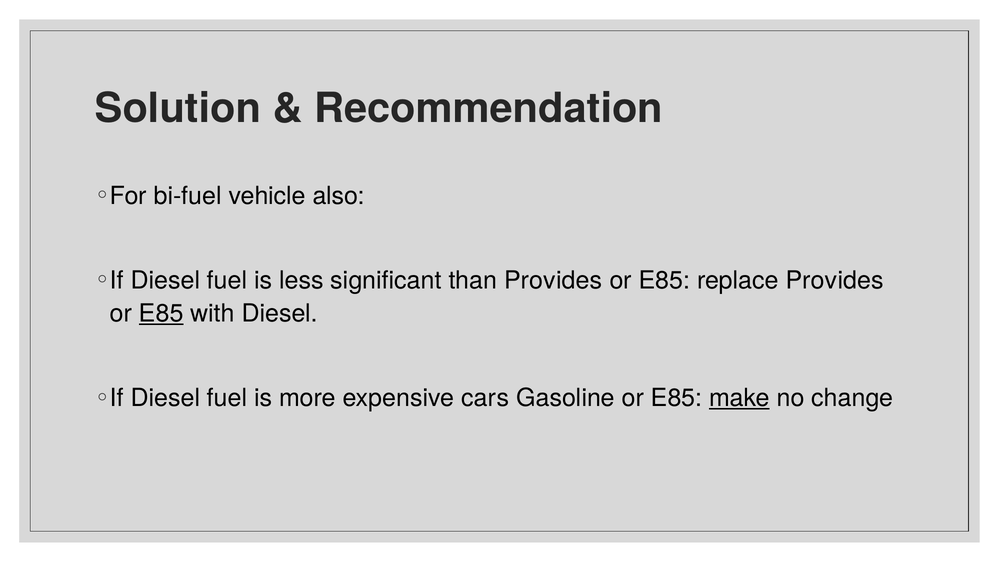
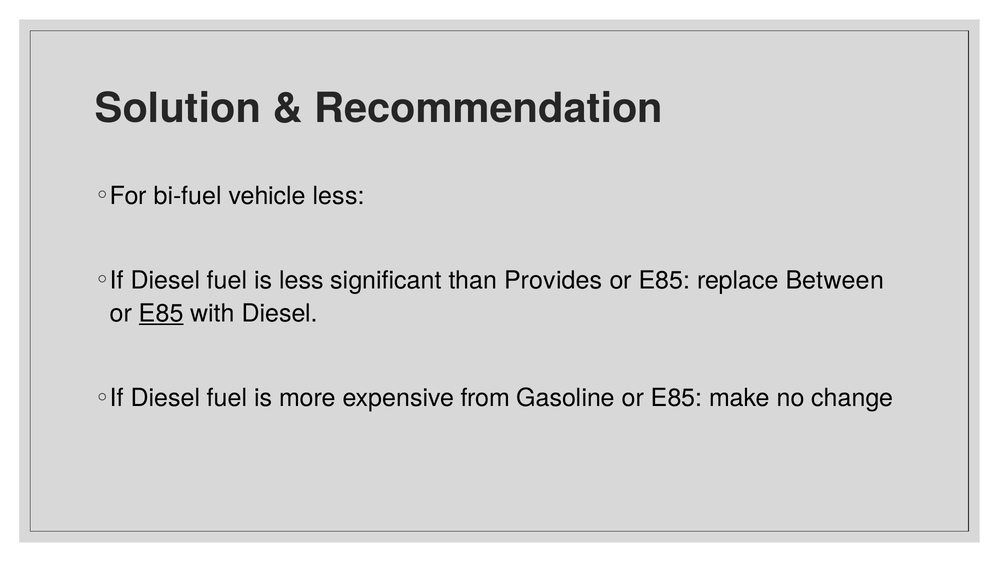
vehicle also: also -> less
replace Provides: Provides -> Between
cars: cars -> from
make underline: present -> none
